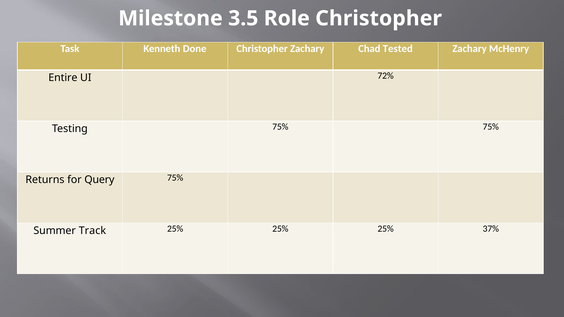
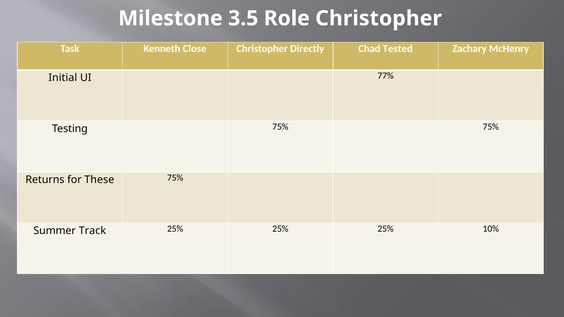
Done: Done -> Close
Christopher Zachary: Zachary -> Directly
Entire: Entire -> Initial
72%: 72% -> 77%
Query: Query -> These
37%: 37% -> 10%
